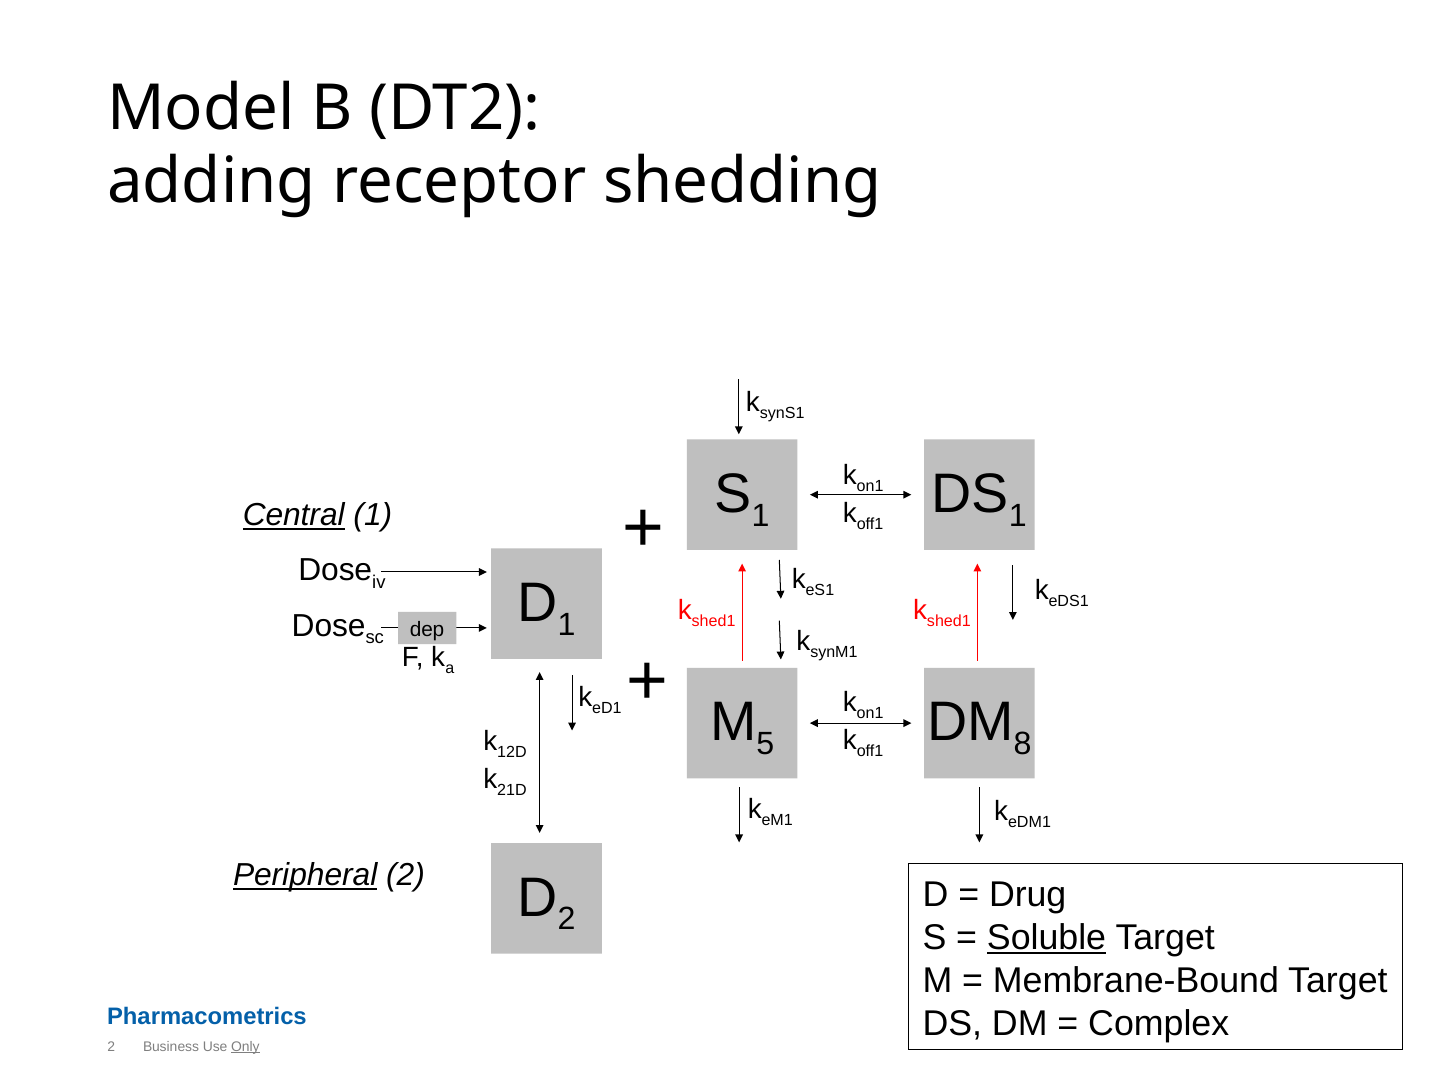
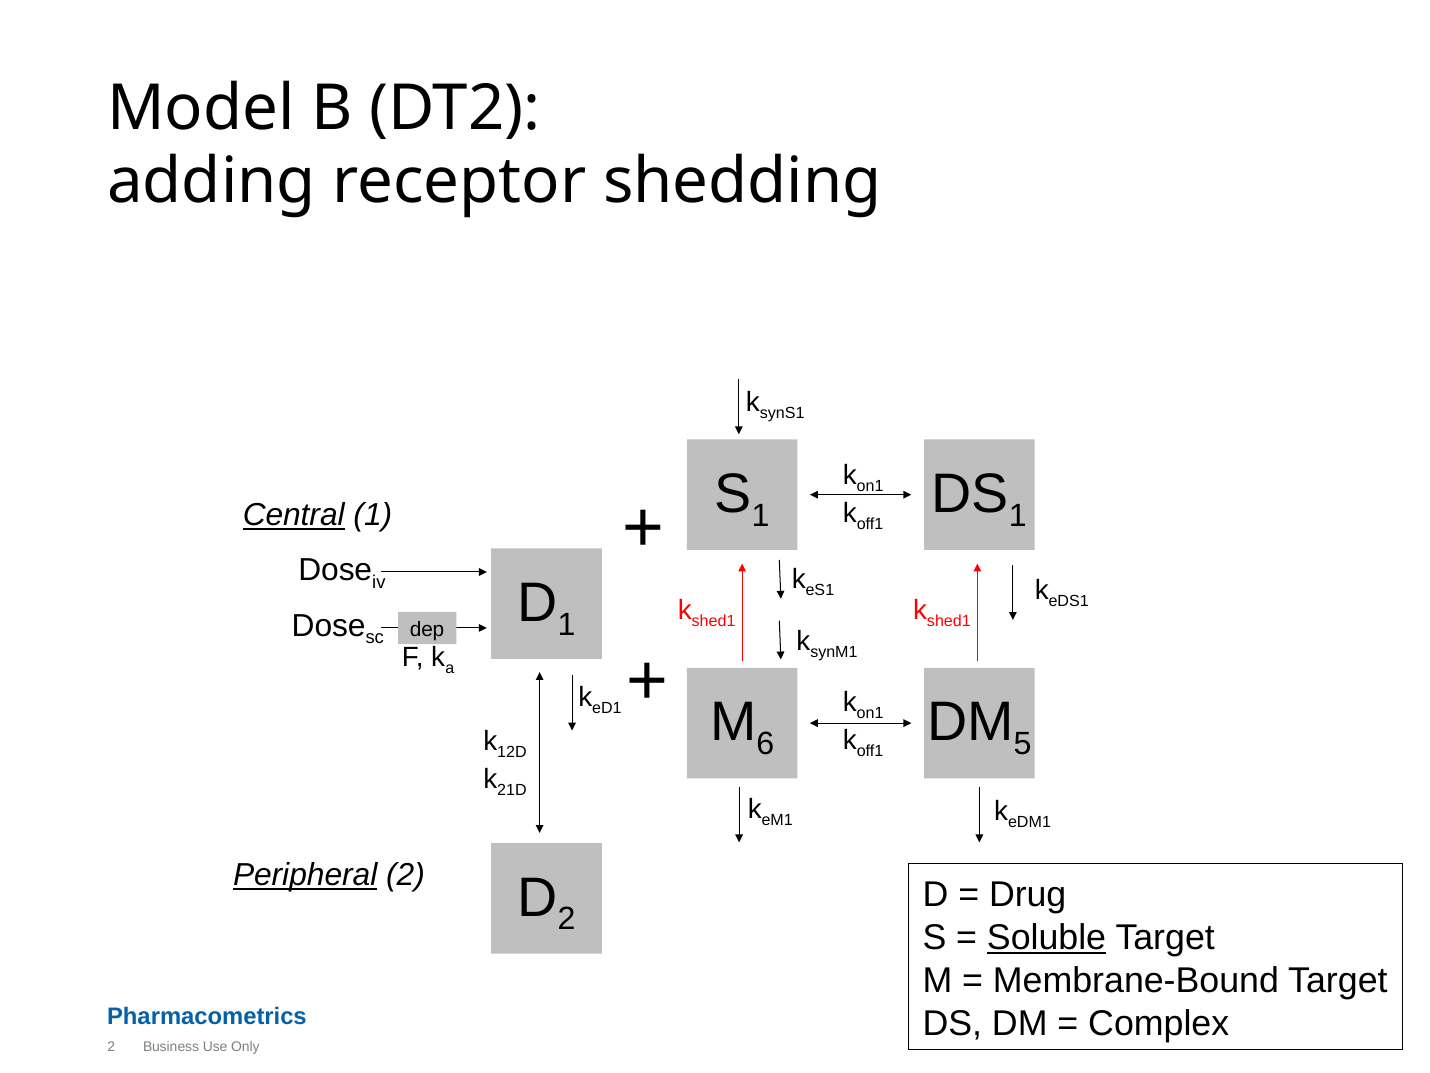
5: 5 -> 6
8: 8 -> 5
Only underline: present -> none
